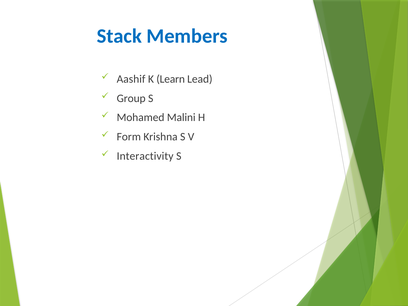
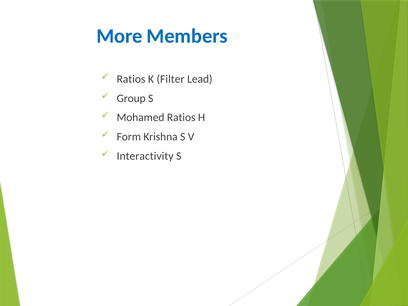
Stack: Stack -> More
Aashif at (131, 79): Aashif -> Ratios
Learn: Learn -> Filter
Mohamed Malini: Malini -> Ratios
